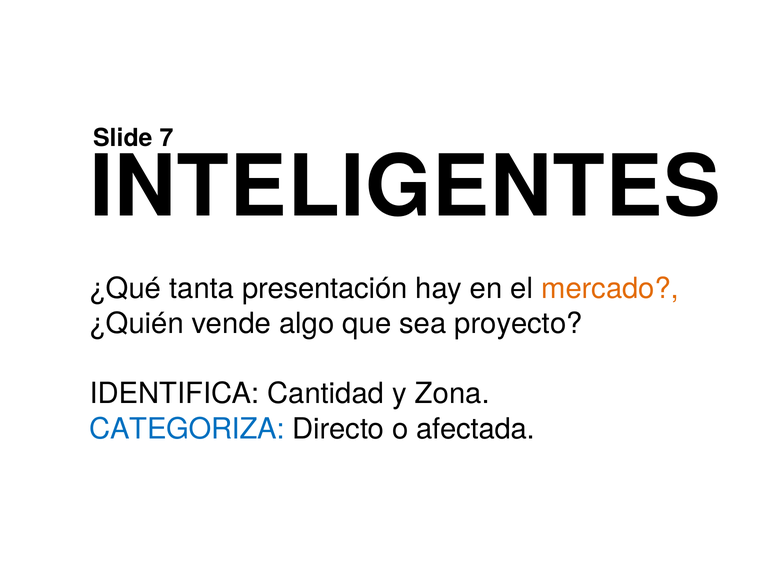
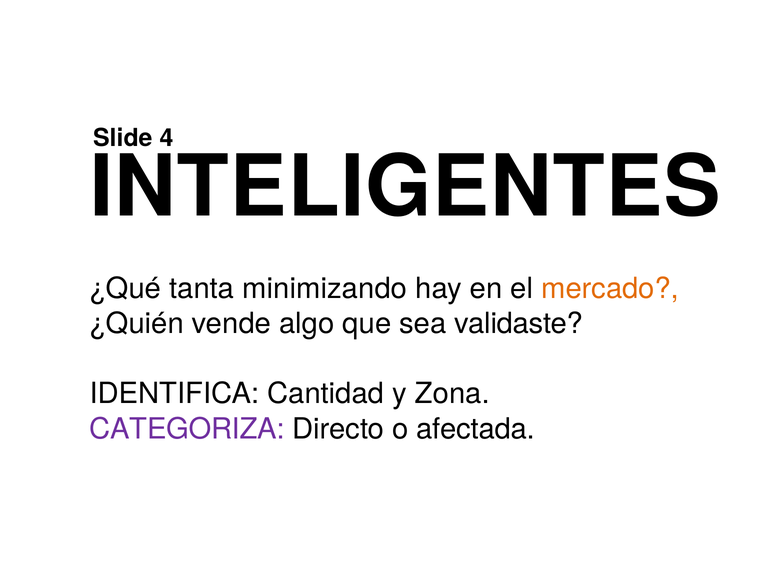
7: 7 -> 4
presentación: presentación -> minimizando
proyecto: proyecto -> validaste
CATEGORIZA colour: blue -> purple
